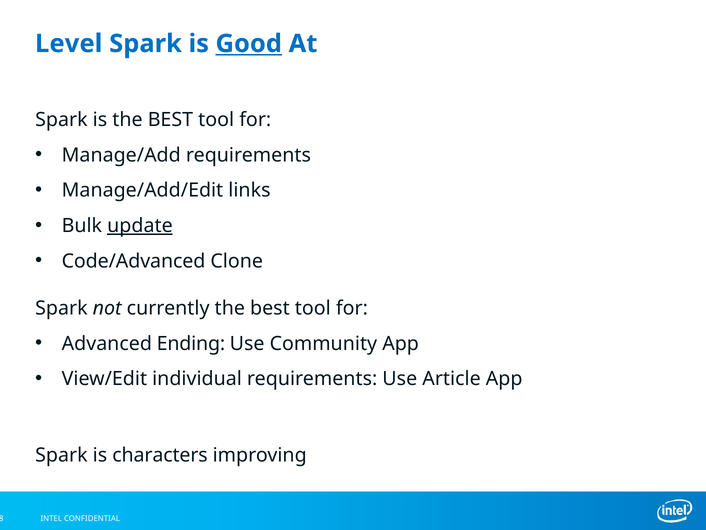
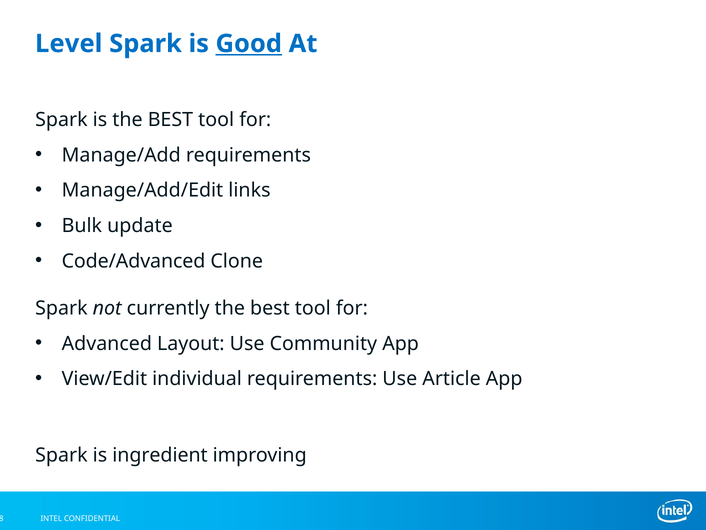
update underline: present -> none
Ending: Ending -> Layout
characters: characters -> ingredient
